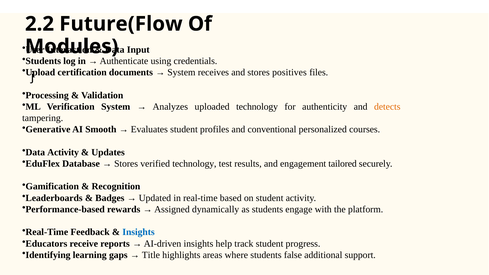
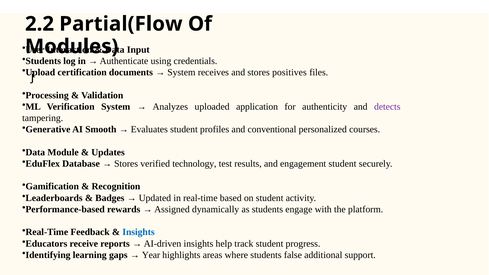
Future(Flow: Future(Flow -> Partial(Flow
uploaded technology: technology -> application
detects colour: orange -> purple
Data Activity: Activity -> Module
engagement tailored: tailored -> student
Title: Title -> Year
